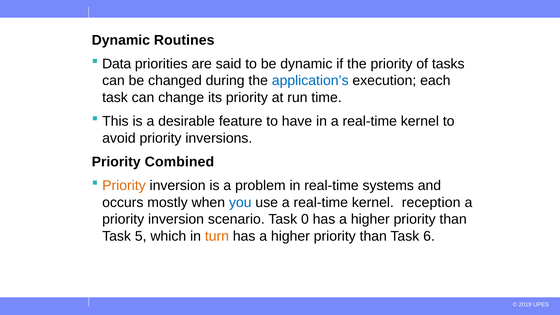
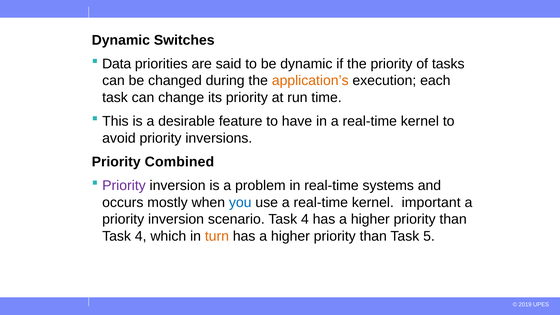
Routines: Routines -> Switches
application’s colour: blue -> orange
Priority at (124, 186) colour: orange -> purple
reception: reception -> important
scenario Task 0: 0 -> 4
5 at (141, 236): 5 -> 4
6: 6 -> 5
